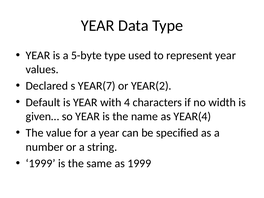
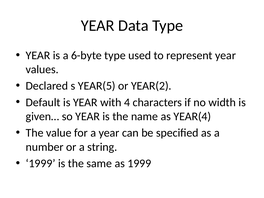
5-byte: 5-byte -> 6-byte
YEAR(7: YEAR(7 -> YEAR(5
